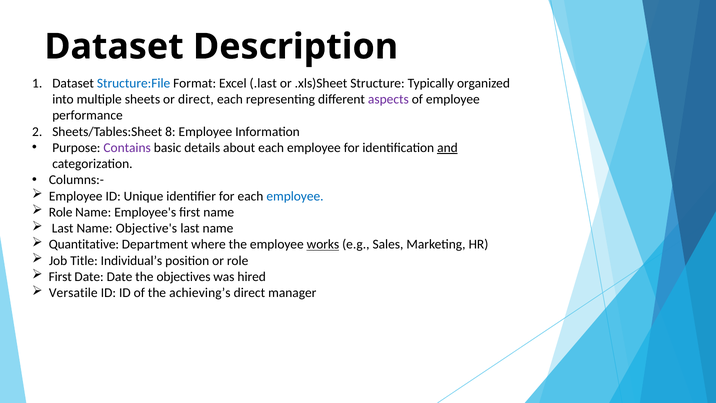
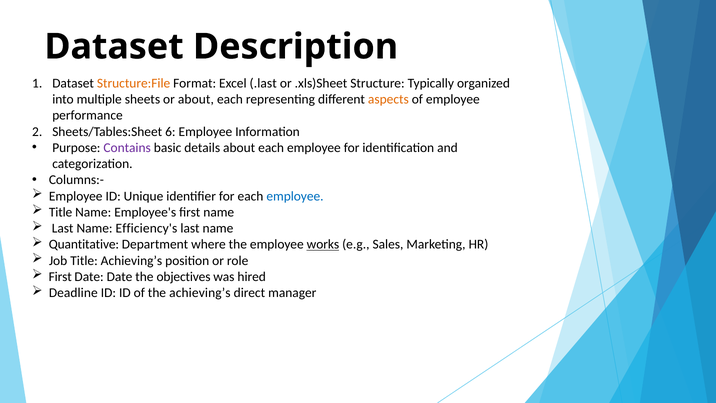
Structure:File colour: blue -> orange
or direct: direct -> about
aspects colour: purple -> orange
8: 8 -> 6
and underline: present -> none
Role at (61, 212): Role -> Title
Objective's: Objective's -> Efficiency's
Title Individual’s: Individual’s -> Achieving’s
Versatile: Versatile -> Deadline
